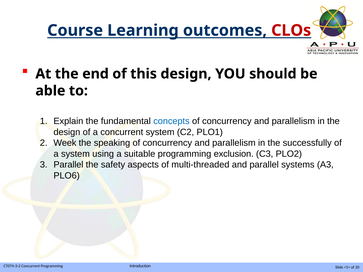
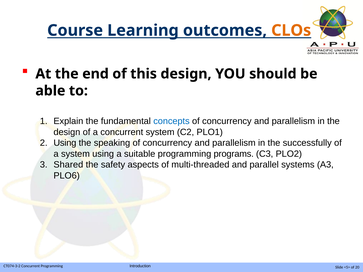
CLOs colour: red -> orange
Week at (65, 143): Week -> Using
exclusion: exclusion -> programs
Parallel at (68, 165): Parallel -> Shared
